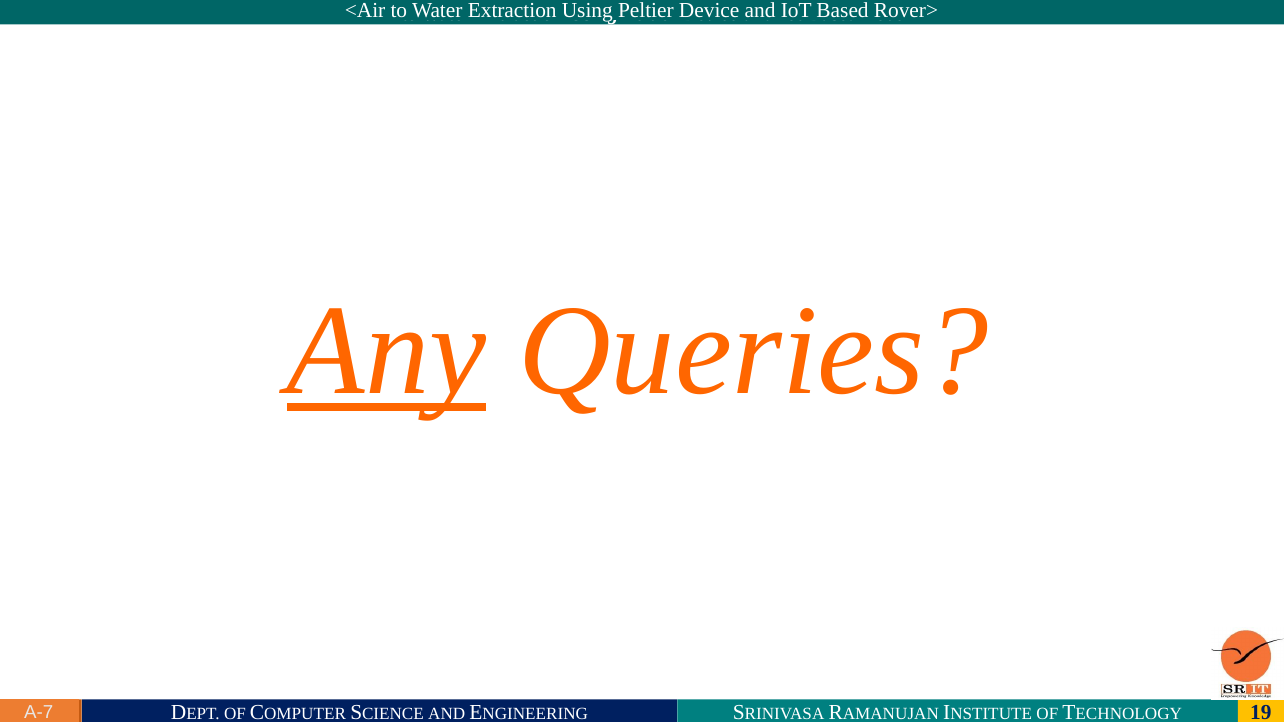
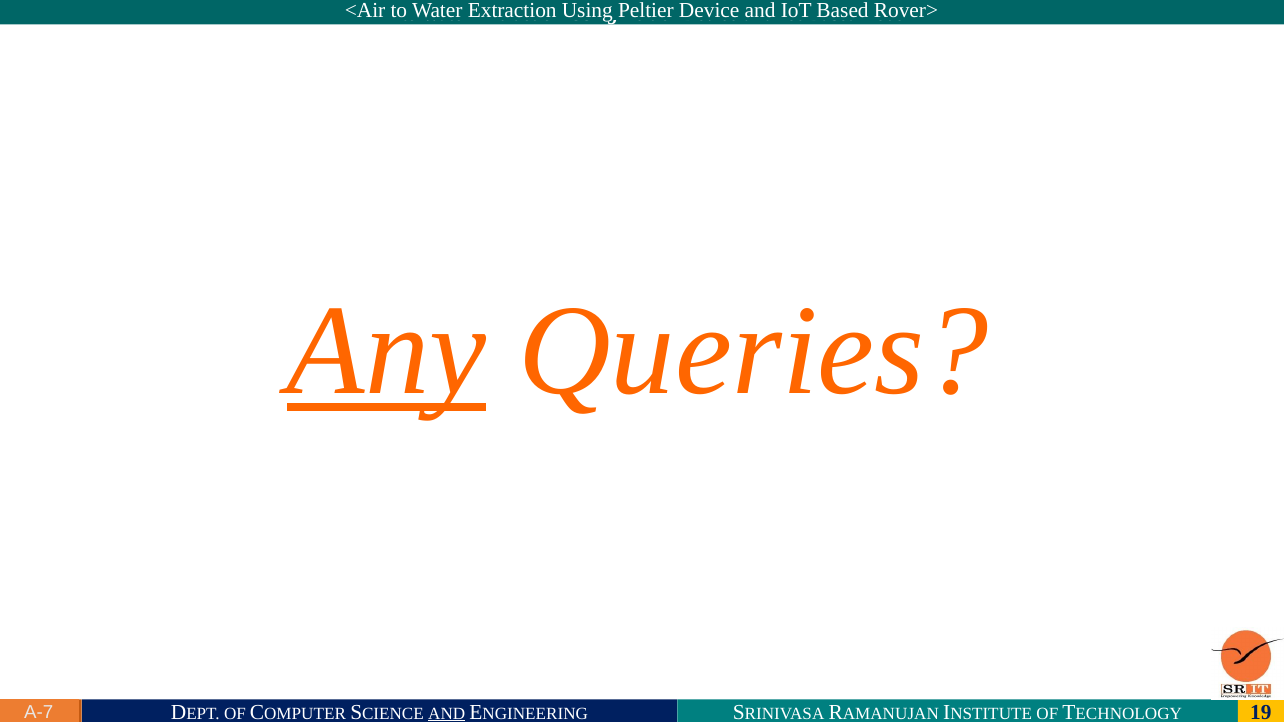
AND at (447, 714) underline: none -> present
